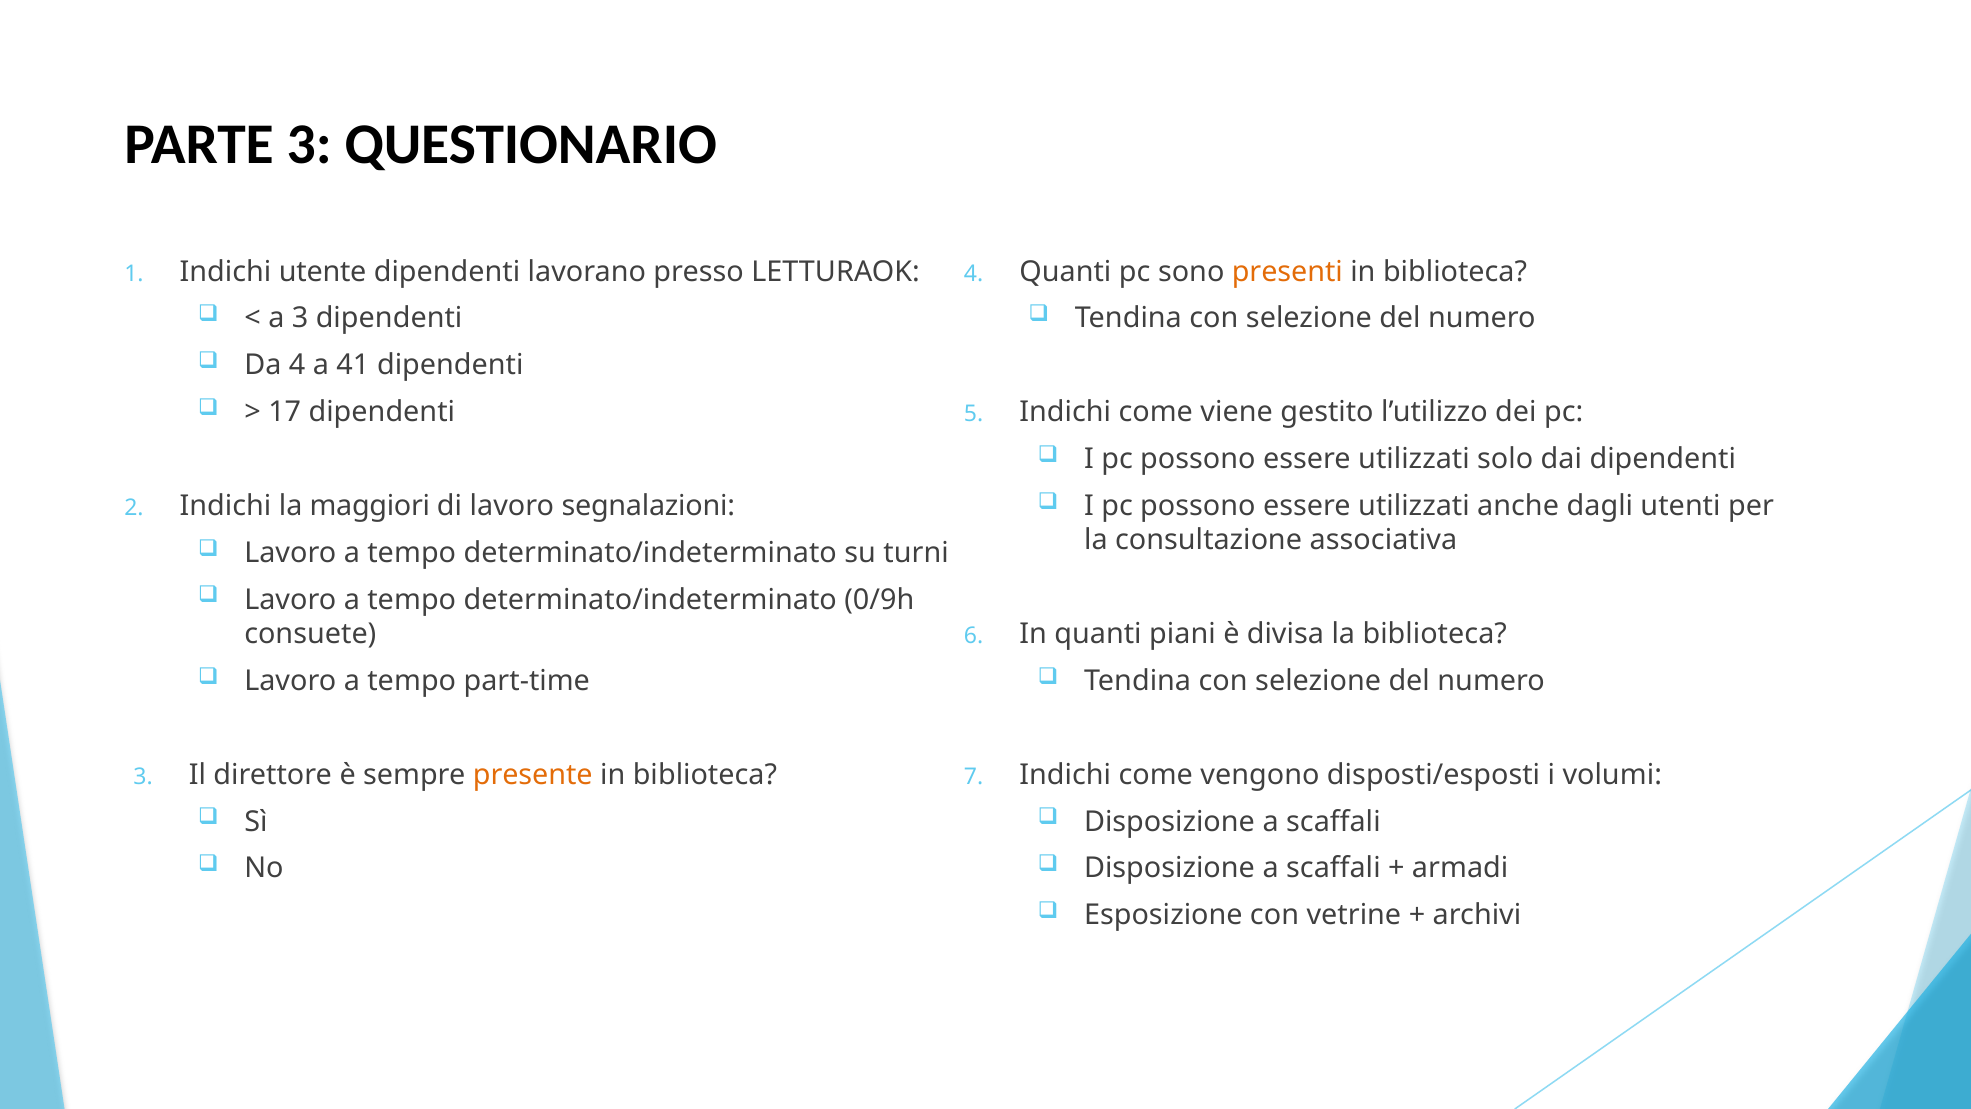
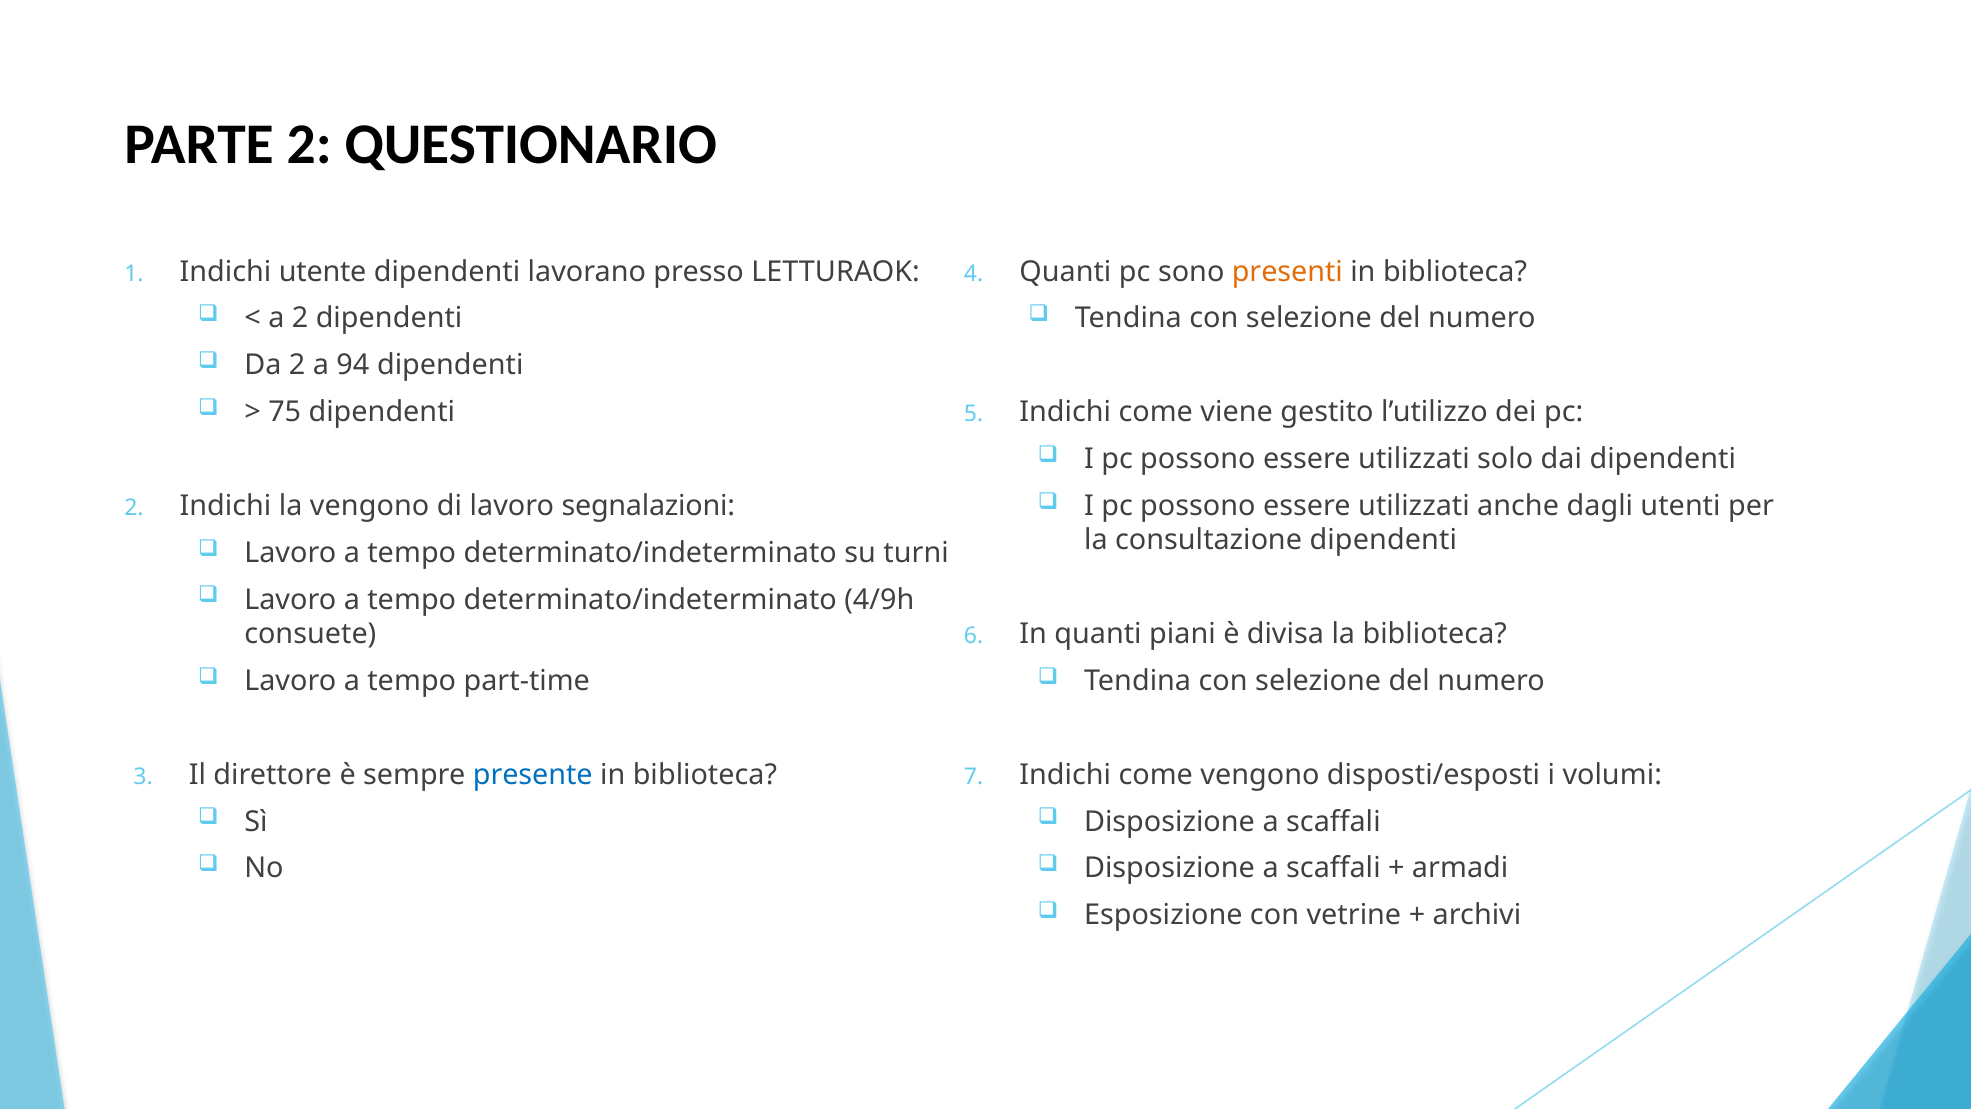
PARTE 3: 3 -> 2
a 3: 3 -> 2
Da 4: 4 -> 2
41: 41 -> 94
17: 17 -> 75
la maggiori: maggiori -> vengono
consultazione associativa: associativa -> dipendenti
0/9h: 0/9h -> 4/9h
presente colour: orange -> blue
